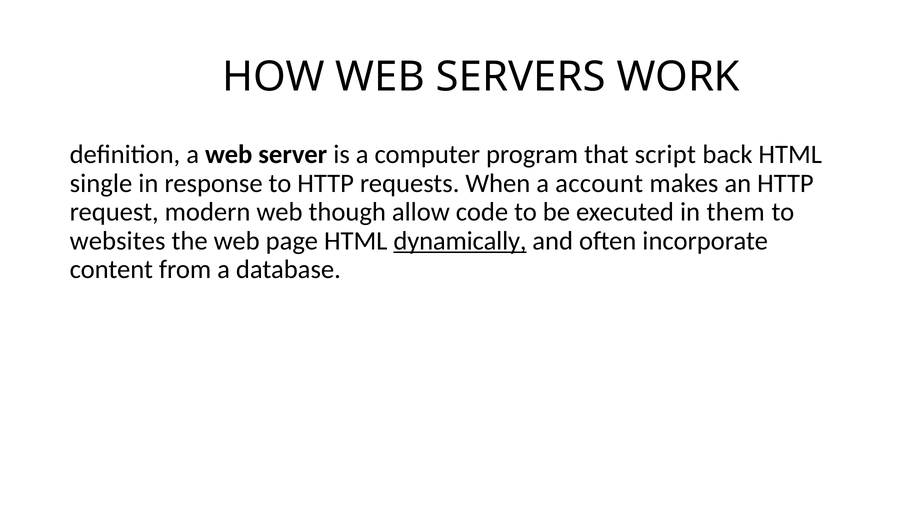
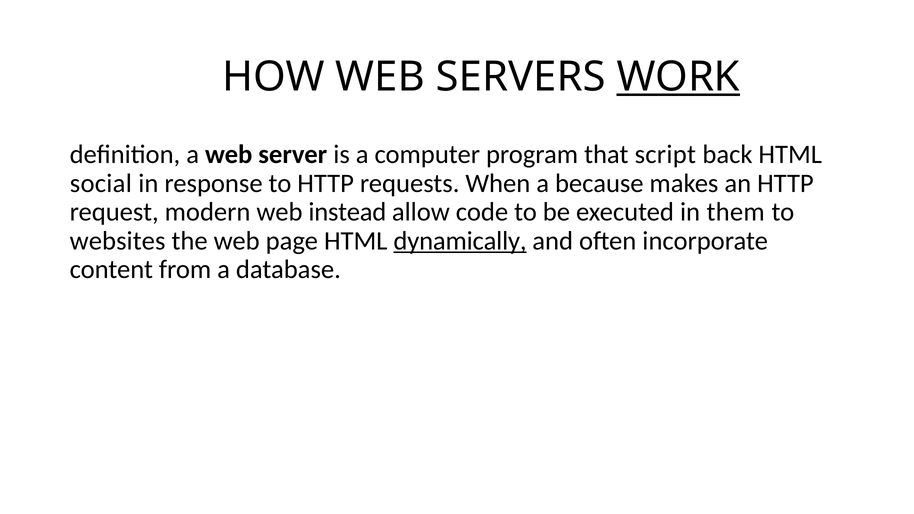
WORK underline: none -> present
single: single -> social
account: account -> because
though: though -> instead
